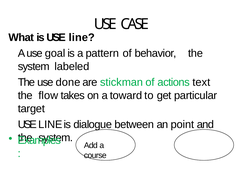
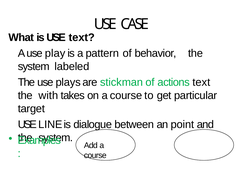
is USE line: line -> text
goal: goal -> play
done: done -> plays
flow: flow -> with
on a toward: toward -> course
